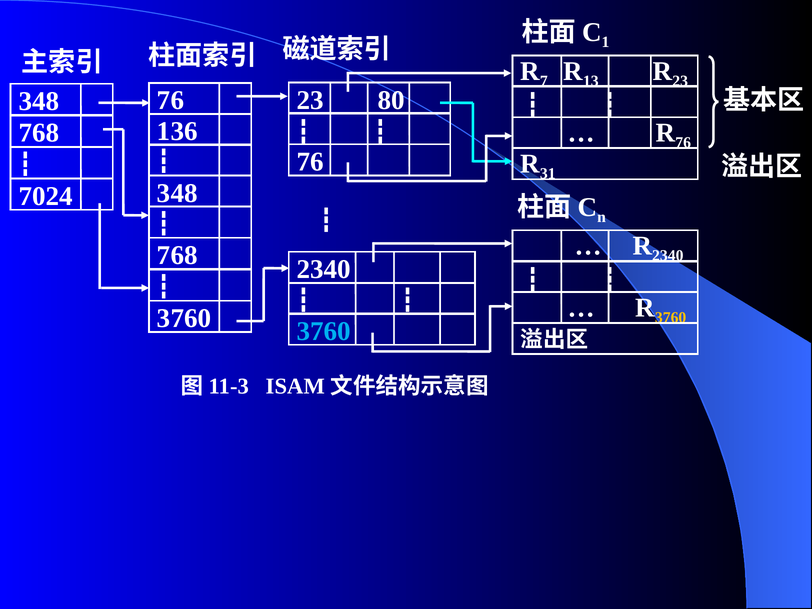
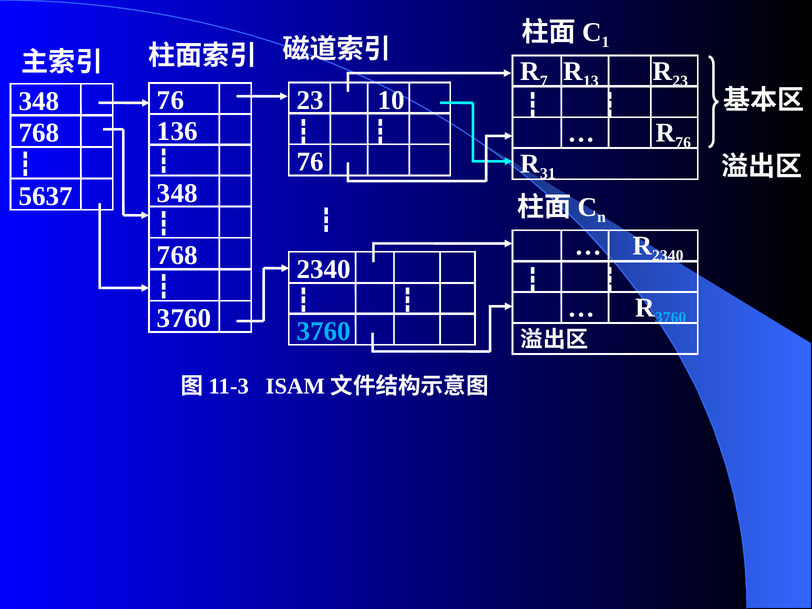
80: 80 -> 10
7024: 7024 -> 5637
3760 at (671, 317) colour: yellow -> light blue
